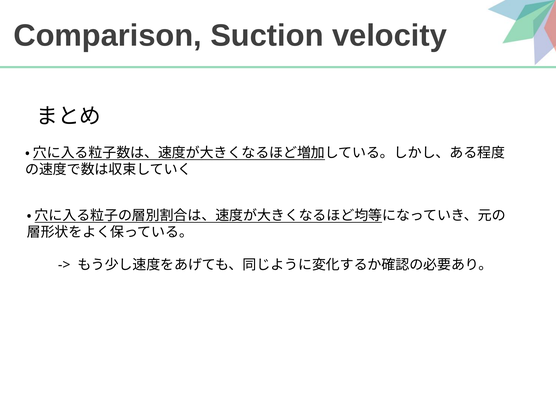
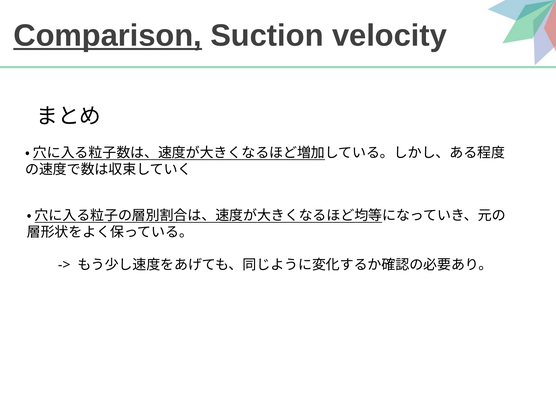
Comparison underline: none -> present
